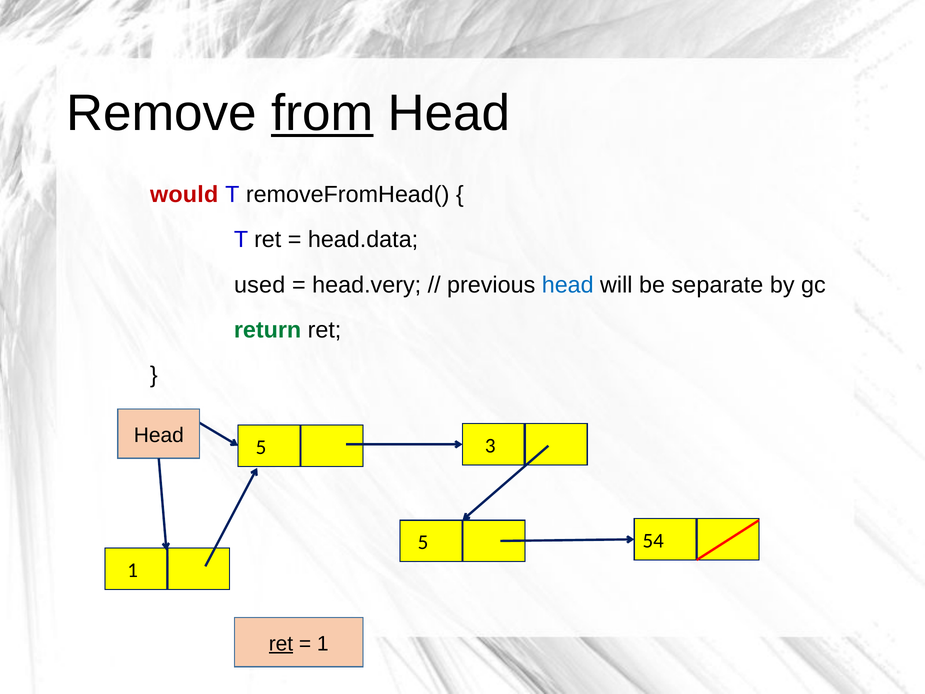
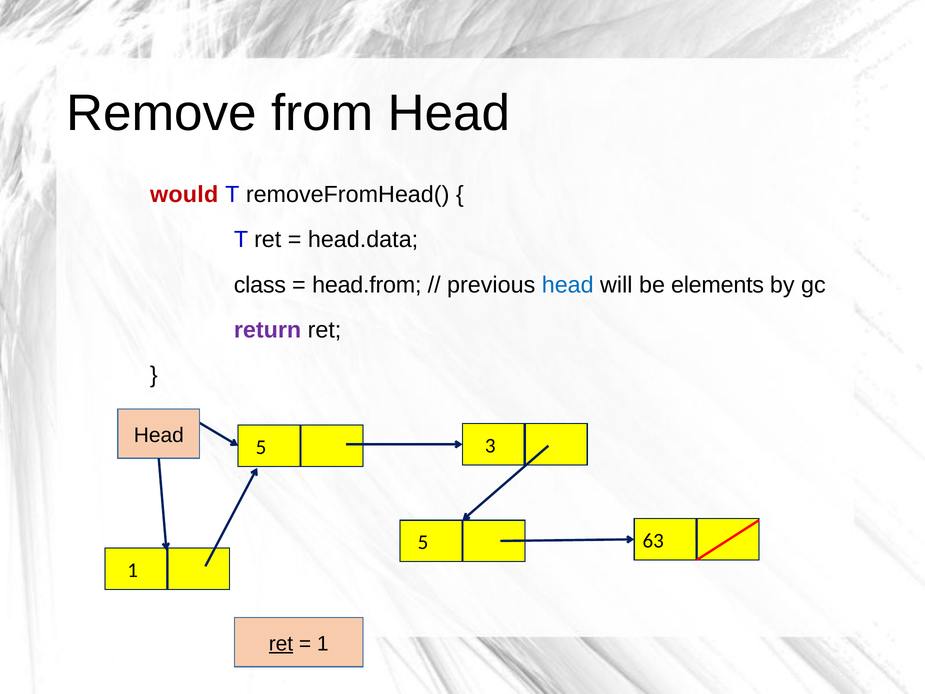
from underline: present -> none
used: used -> class
head.very: head.very -> head.from
separate: separate -> elements
return colour: green -> purple
54: 54 -> 63
